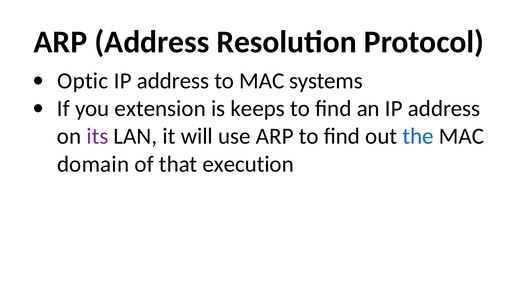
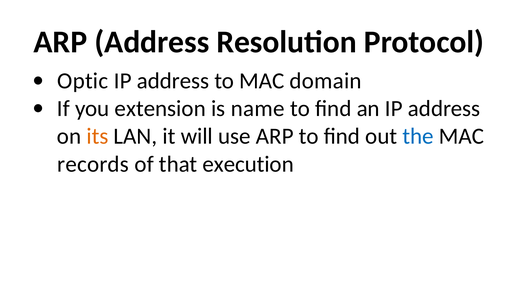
systems: systems -> domain
keeps: keeps -> name
its colour: purple -> orange
domain: domain -> records
